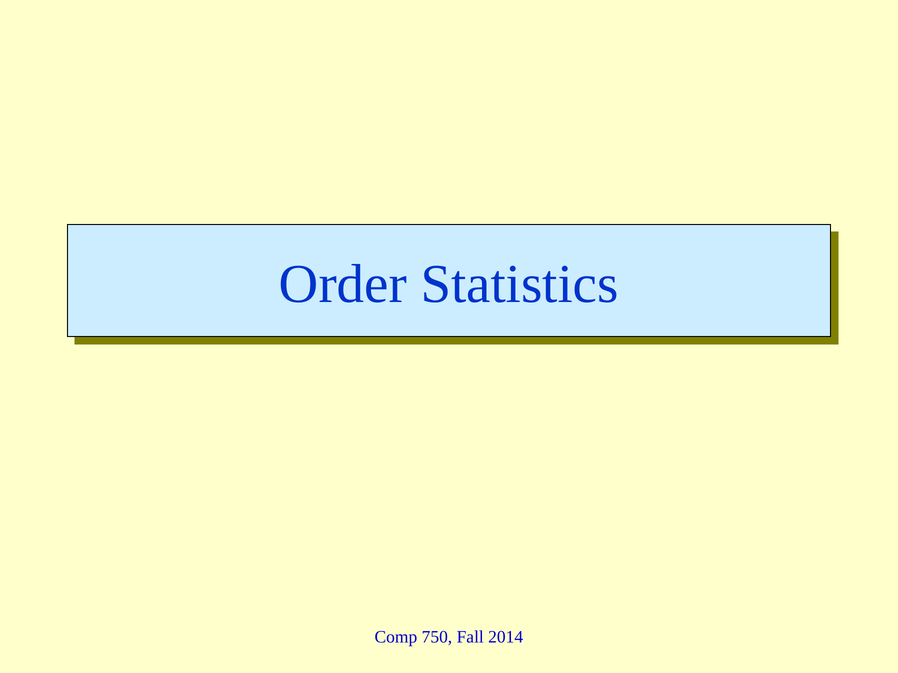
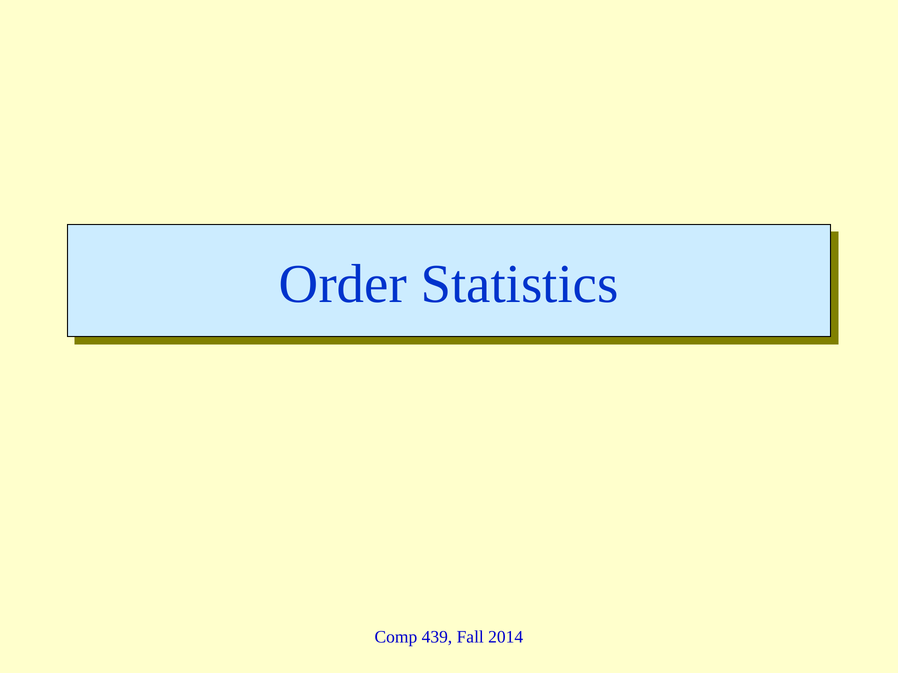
750: 750 -> 439
